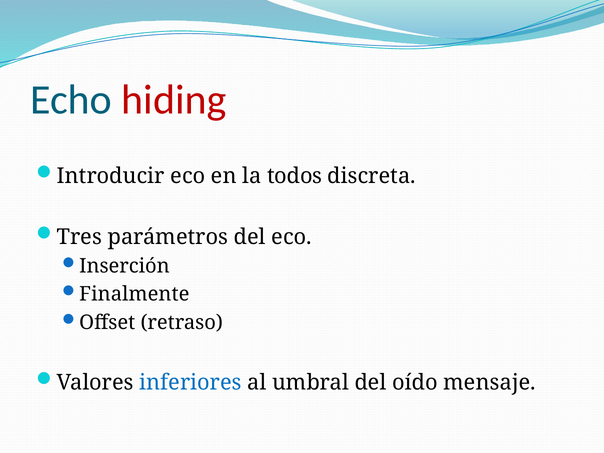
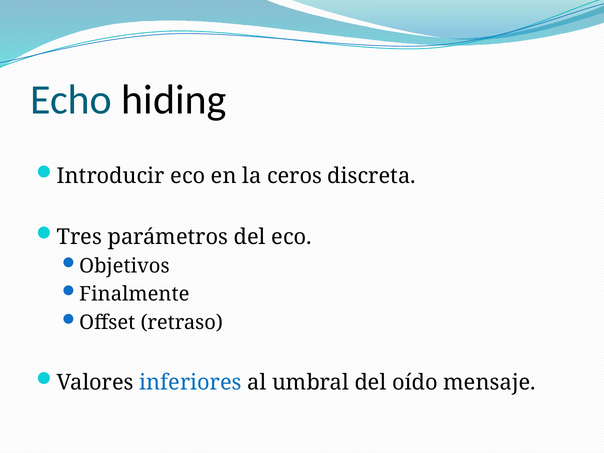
hiding colour: red -> black
todos: todos -> ceros
Inserción: Inserción -> Objetivos
